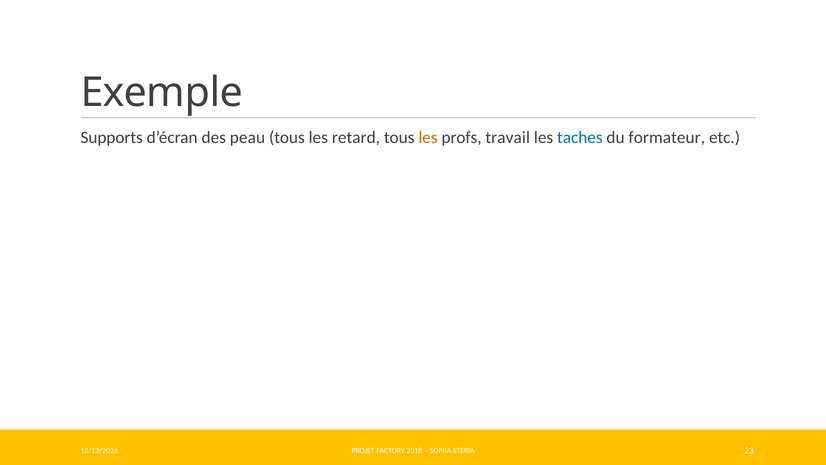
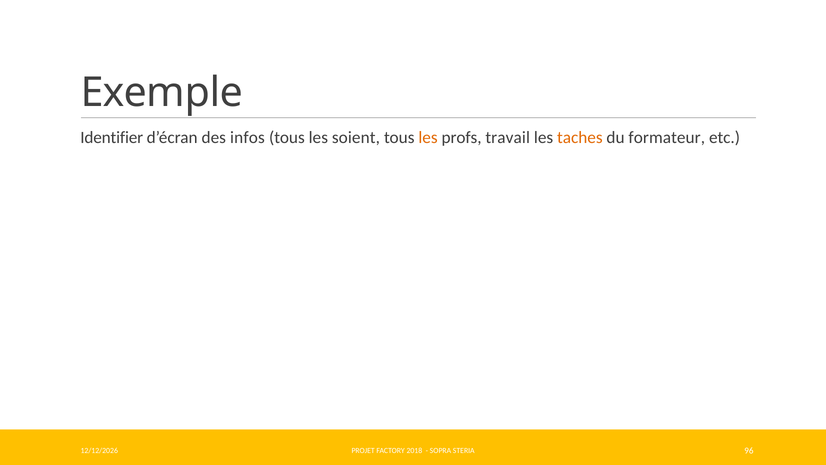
Supports: Supports -> Identifier
peau: peau -> infos
retard: retard -> soient
taches colour: blue -> orange
23: 23 -> 96
